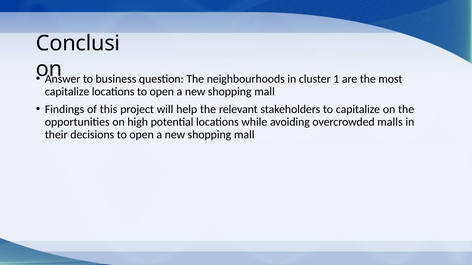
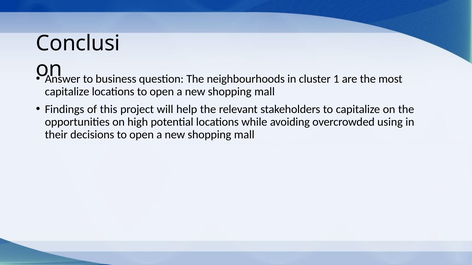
malls: malls -> using
